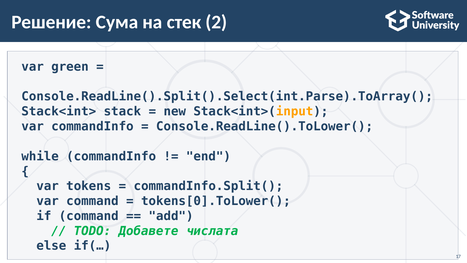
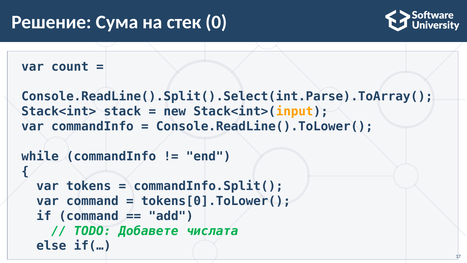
2: 2 -> 0
green: green -> count
